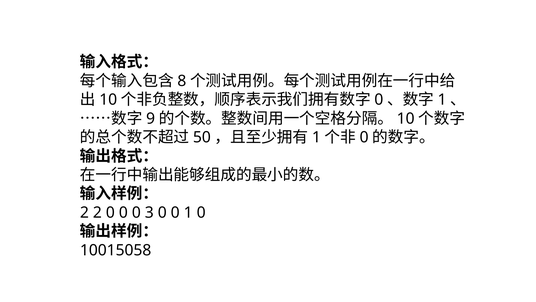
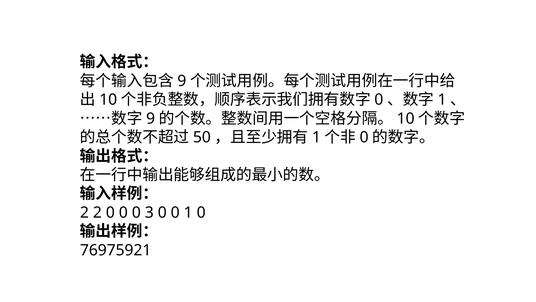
8 at (182, 81): 8 -> 9
10015058: 10015058 -> 76975921
